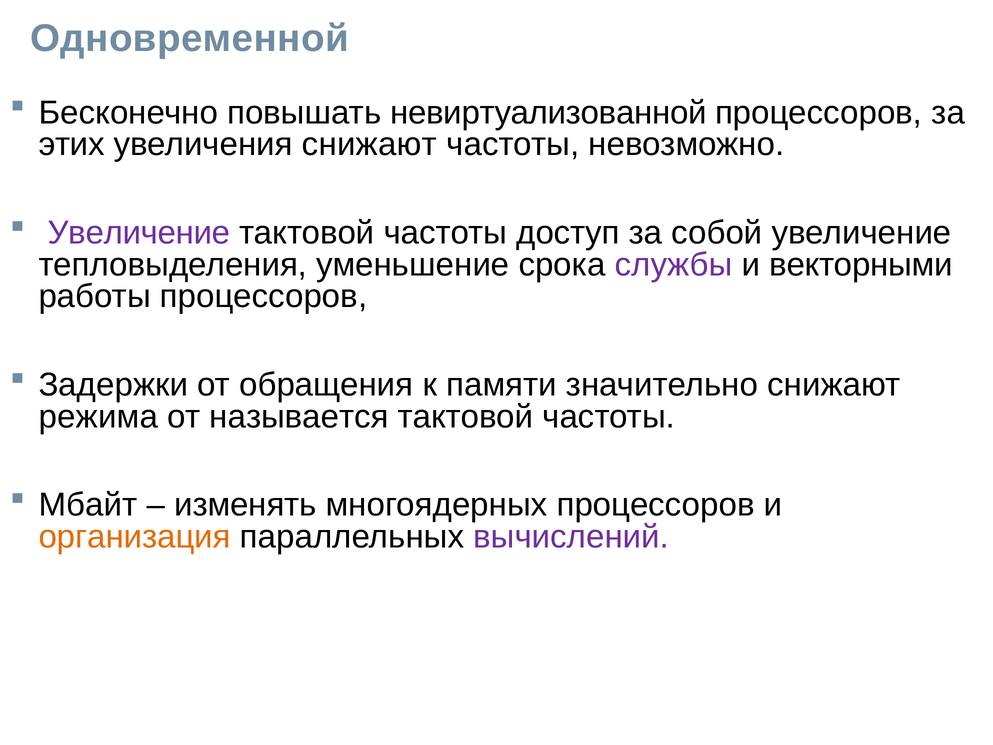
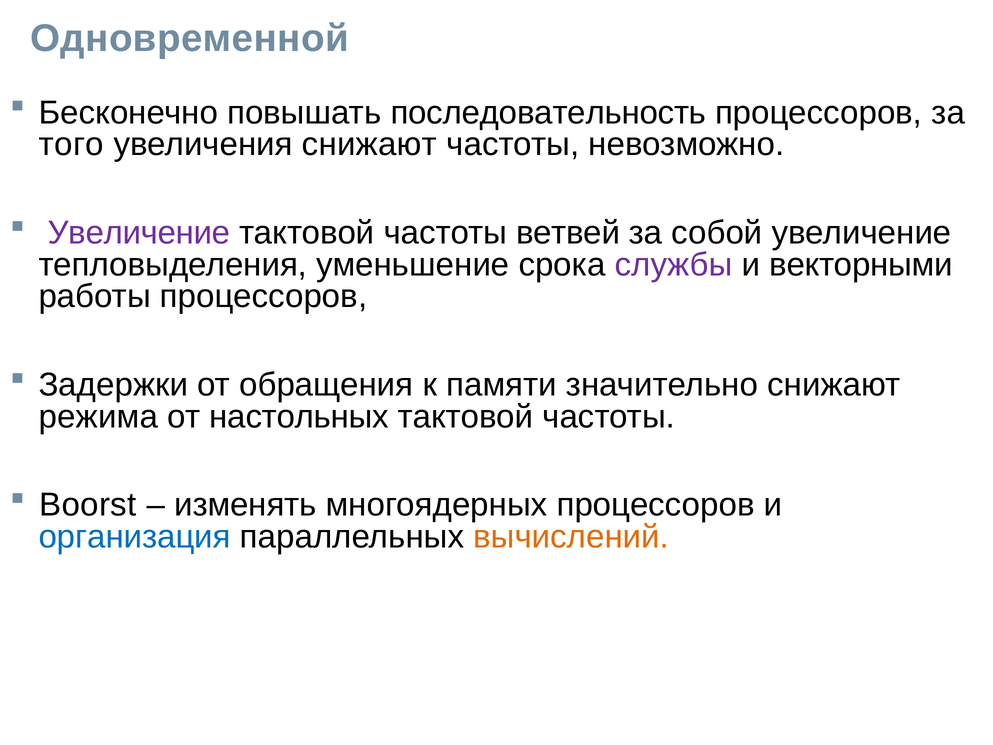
невиртуализованной: невиртуализованной -> последовательность
этих: этих -> того
доступ: доступ -> ветвей
называется: называется -> настольных
Мбайт: Мбайт -> Boorst
организация colour: orange -> blue
вычислений colour: purple -> orange
